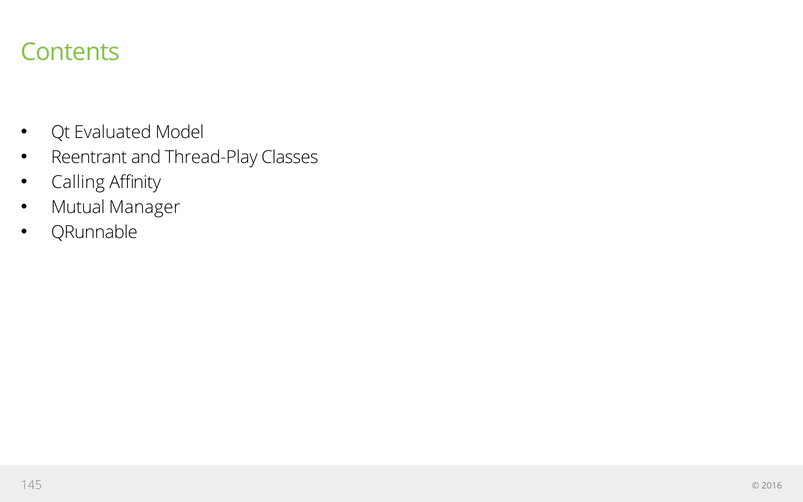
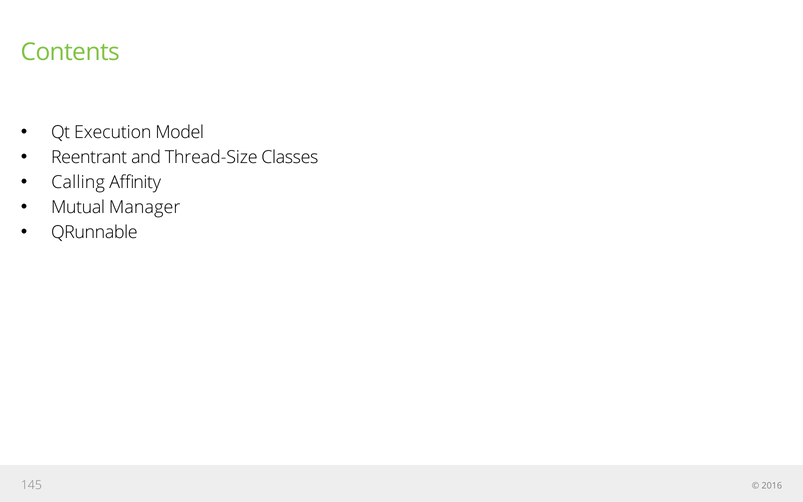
Evaluated: Evaluated -> Execution
Thread-Play: Thread-Play -> Thread-Size
